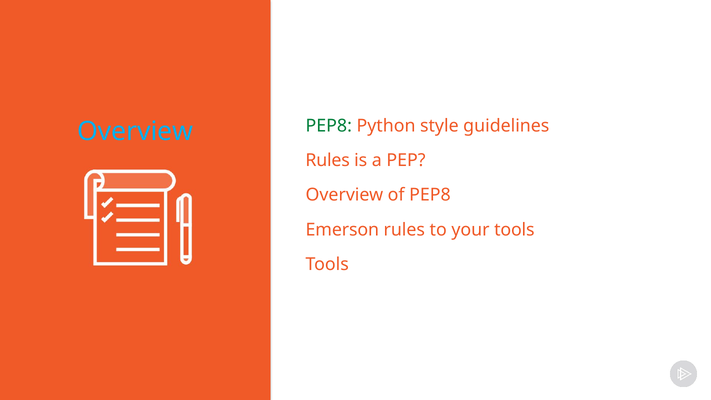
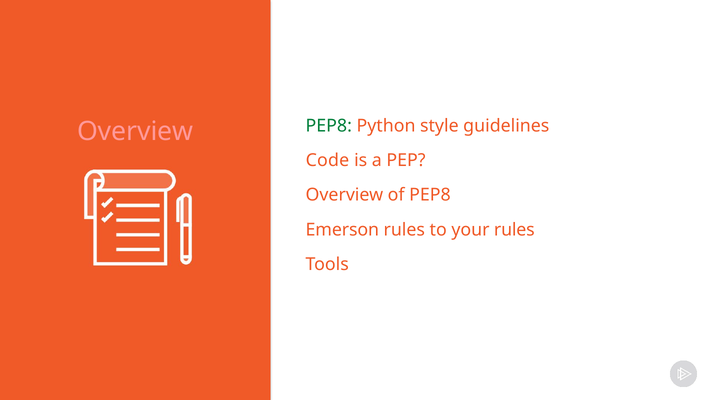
Overview at (135, 131) colour: light blue -> pink
Rules at (328, 160): Rules -> Code
your tools: tools -> rules
